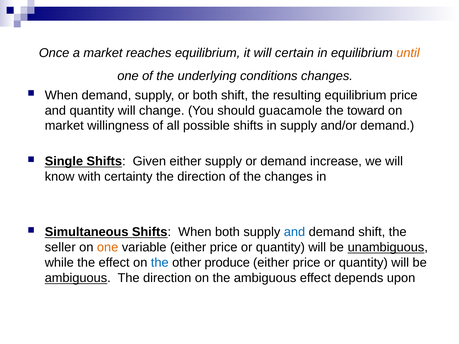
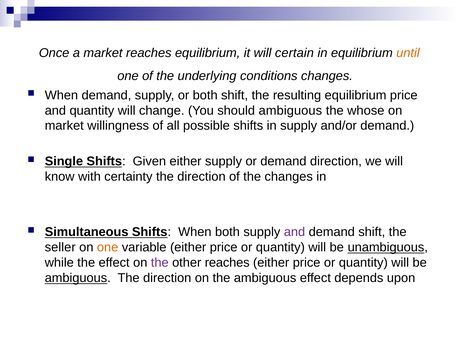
should guacamole: guacamole -> ambiguous
toward: toward -> whose
demand increase: increase -> direction
and at (294, 232) colour: blue -> purple
the at (160, 263) colour: blue -> purple
other produce: produce -> reaches
